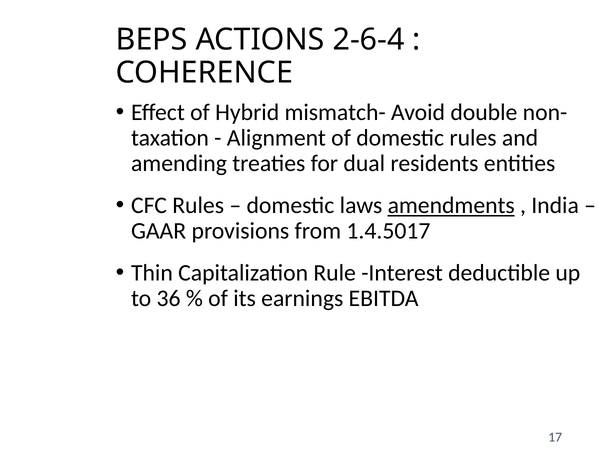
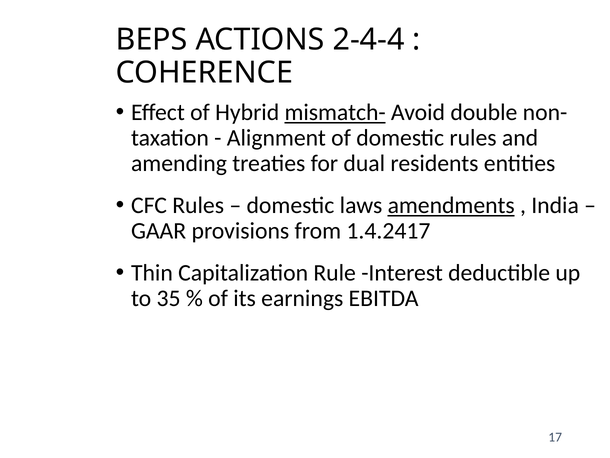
2-6-4: 2-6-4 -> 2-4-4
mismatch- underline: none -> present
1.4.5017: 1.4.5017 -> 1.4.2417
36: 36 -> 35
